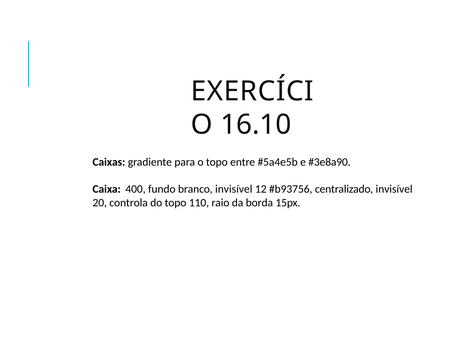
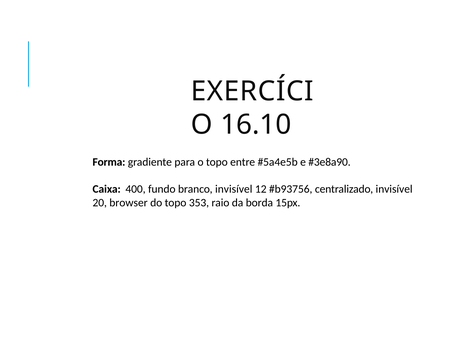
Caixas: Caixas -> Forma
controla: controla -> browser
110: 110 -> 353
